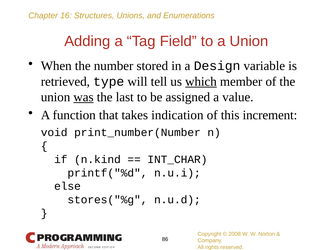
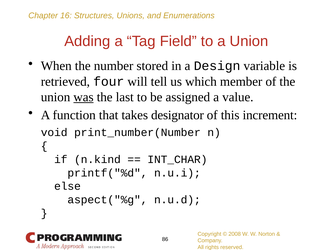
type: type -> four
which underline: present -> none
indication: indication -> designator
stores("%g: stores("%g -> aspect("%g
